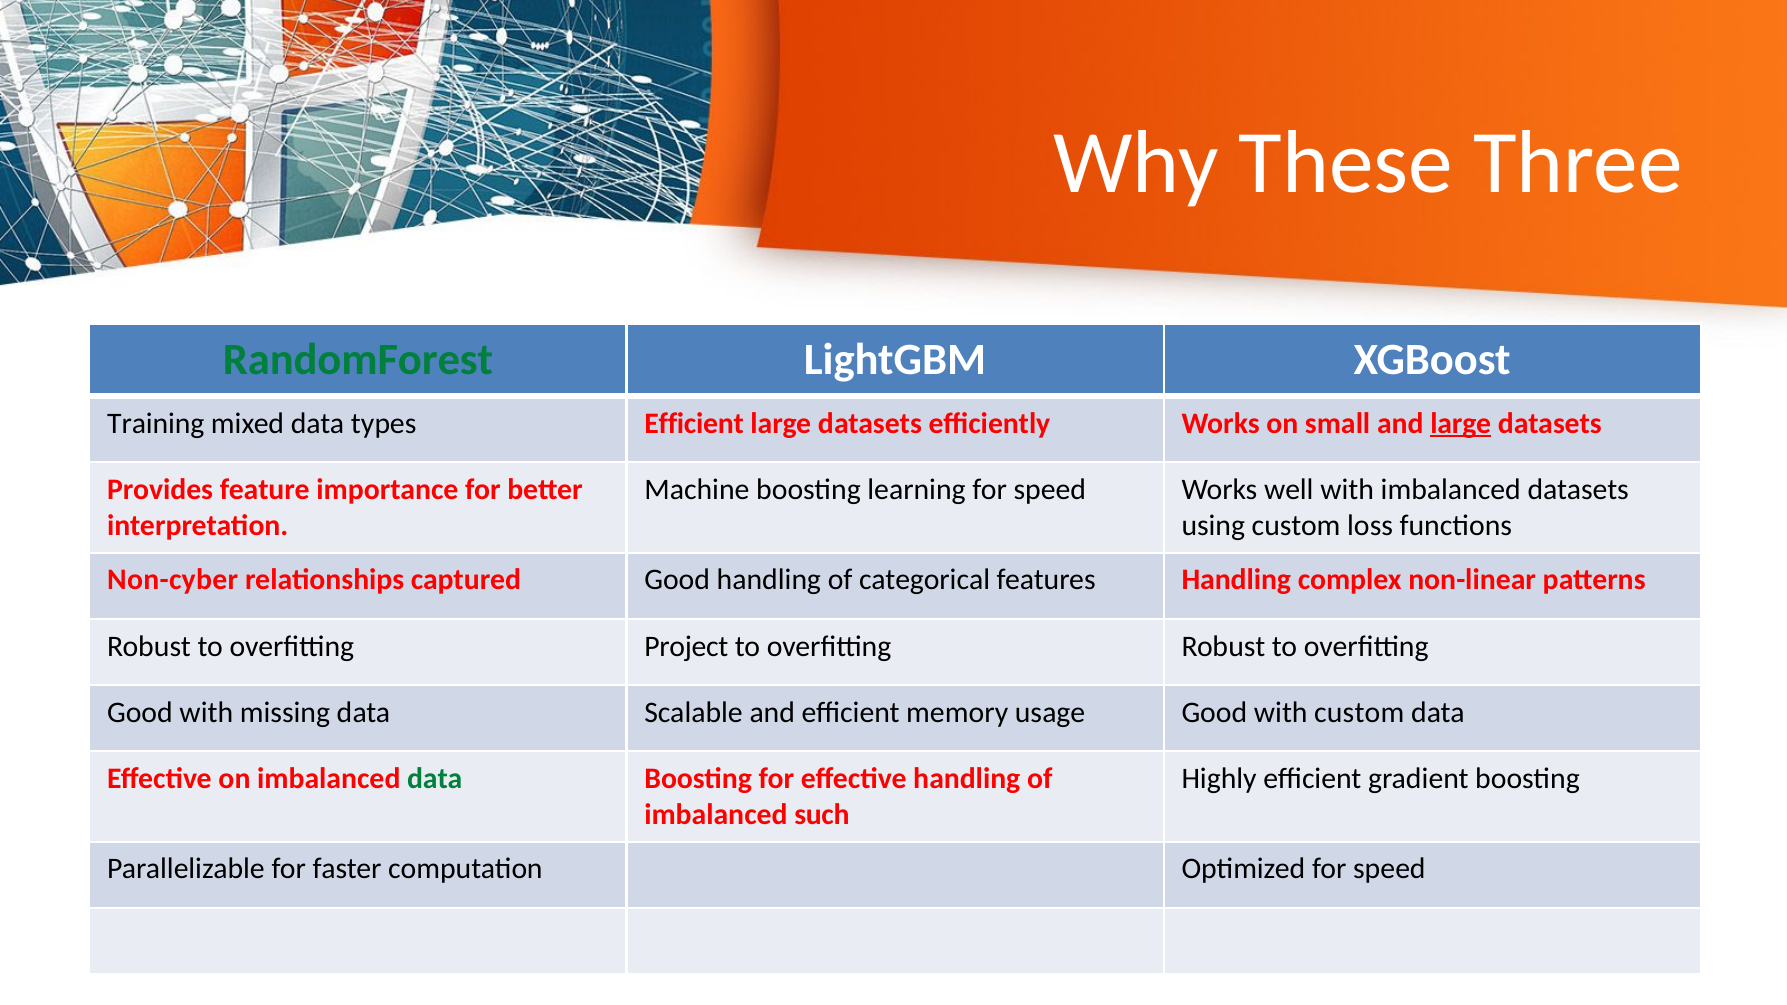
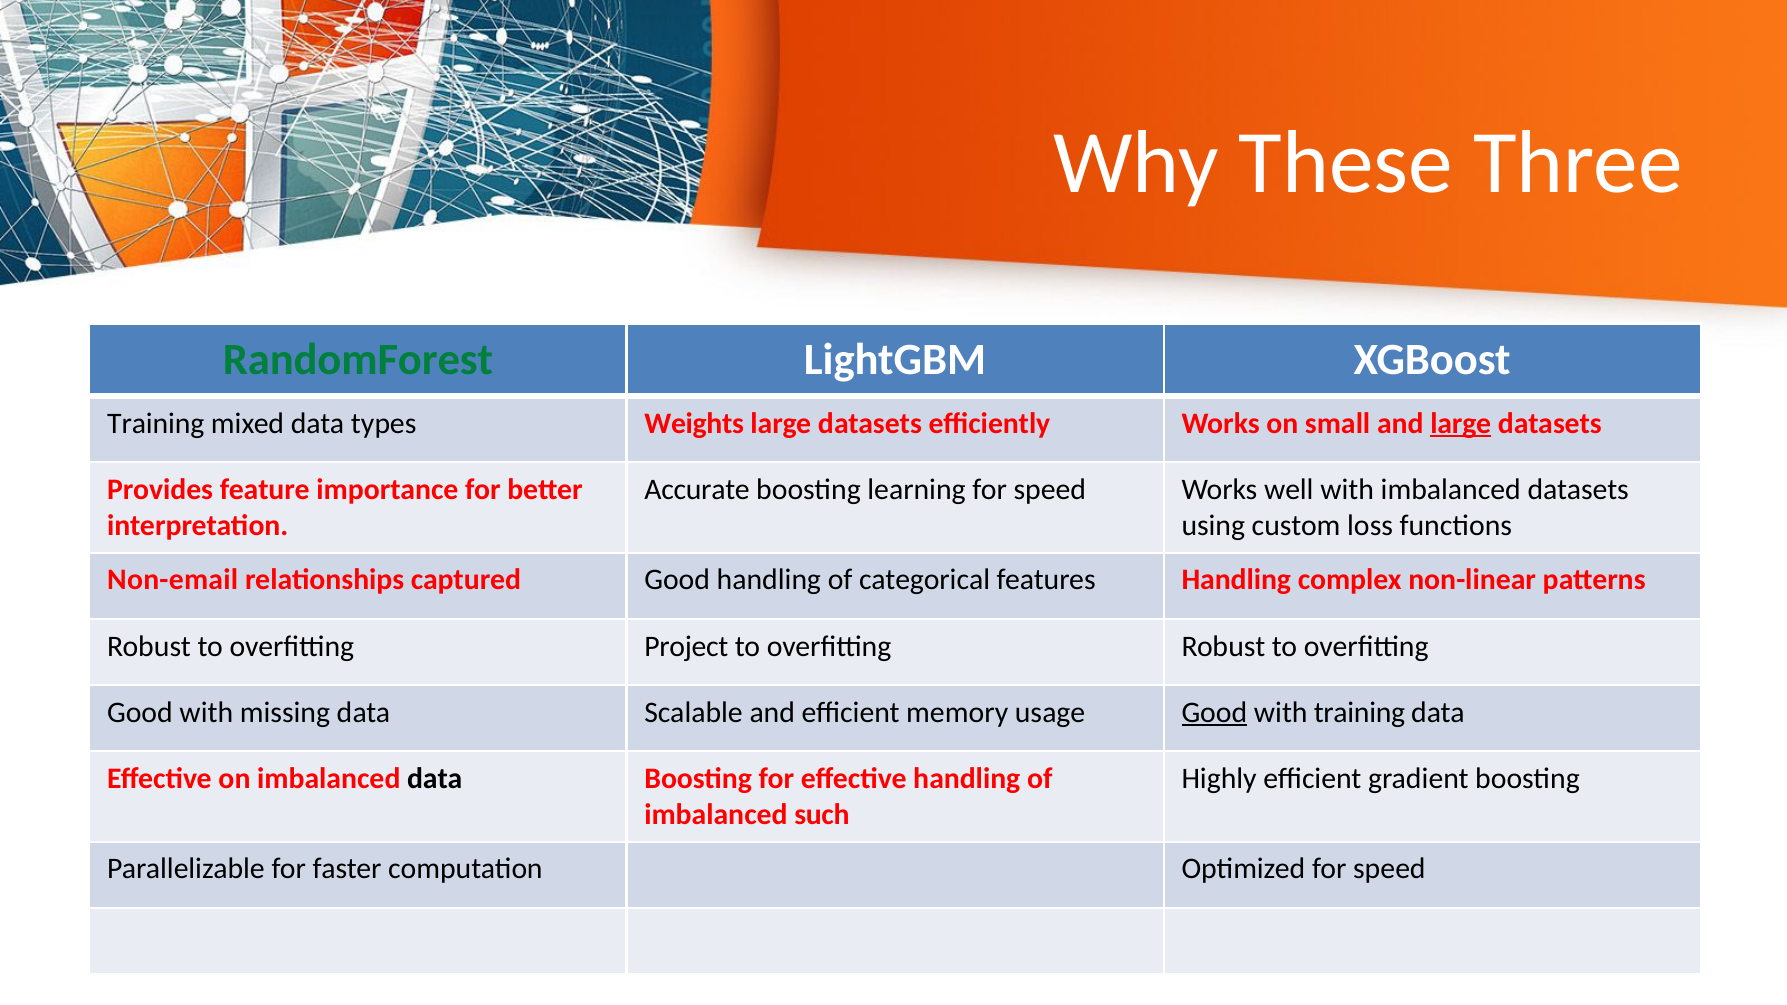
types Efficient: Efficient -> Weights
Machine: Machine -> Accurate
Non-cyber: Non-cyber -> Non-email
Good at (1214, 713) underline: none -> present
with custom: custom -> training
data at (435, 779) colour: green -> black
